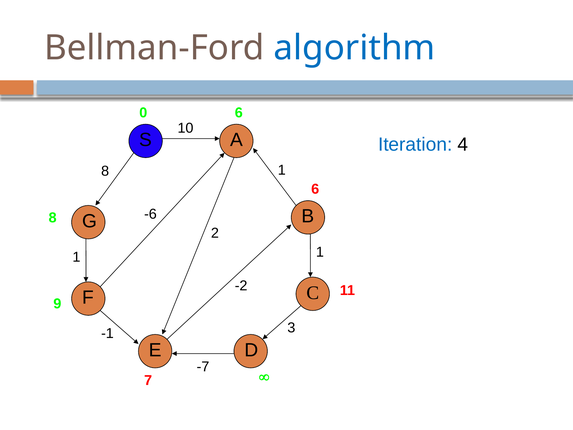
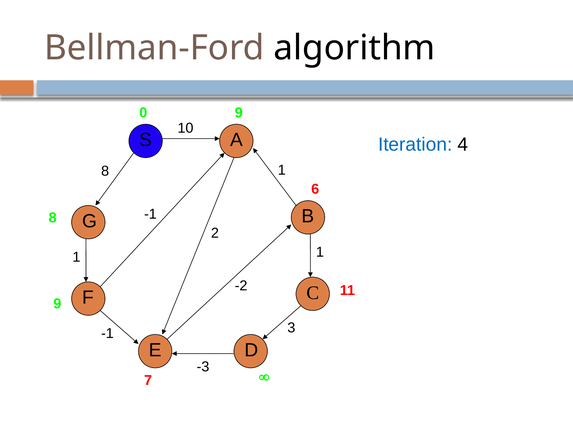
algorithm colour: blue -> black
0 6: 6 -> 9
-6 at (150, 214): -6 -> -1
-7: -7 -> -3
